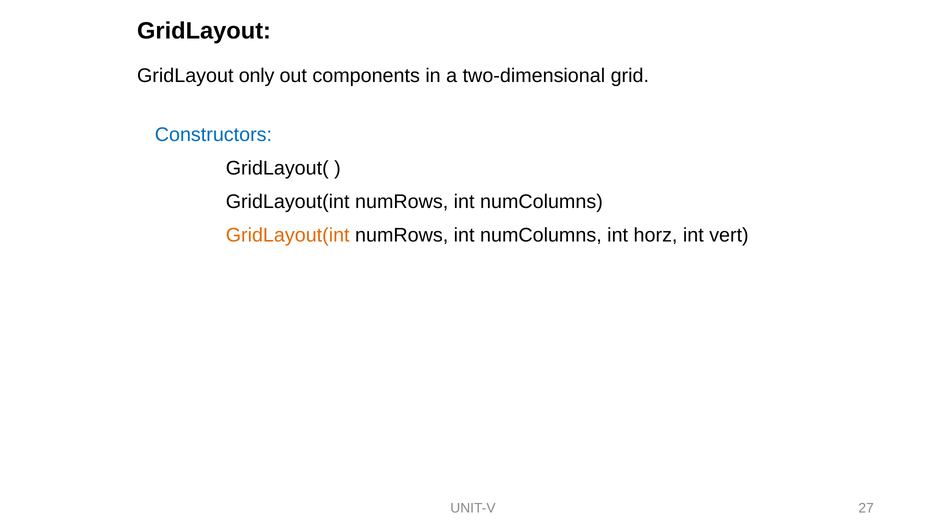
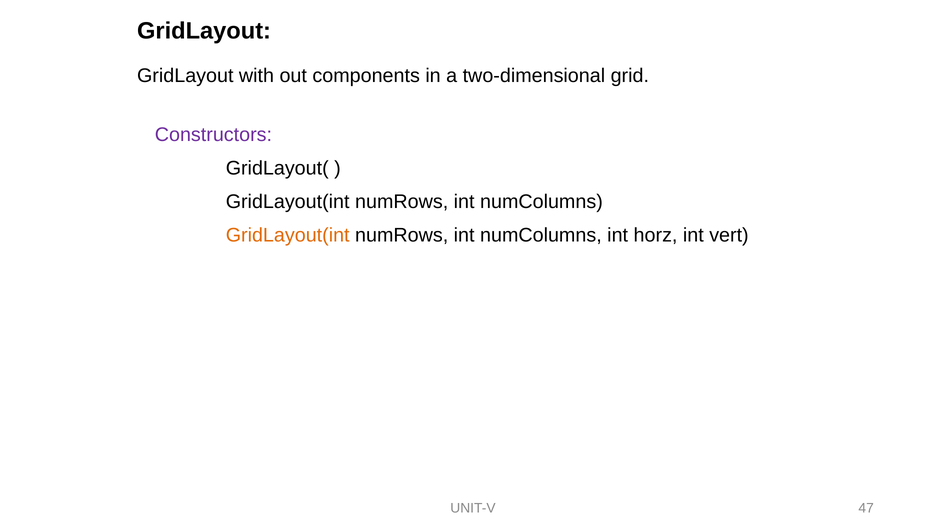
only: only -> with
Constructors colour: blue -> purple
27: 27 -> 47
